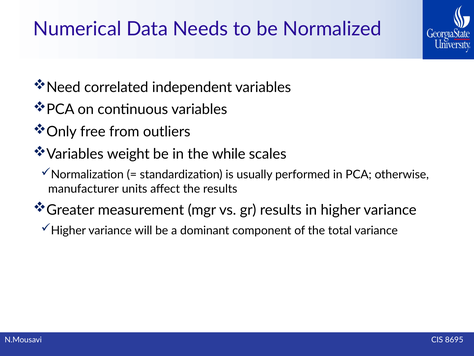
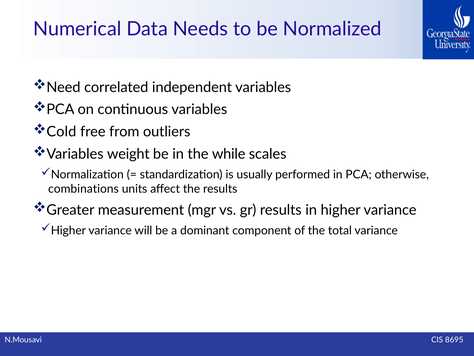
Only: Only -> Cold
manufacturer: manufacturer -> combinations
